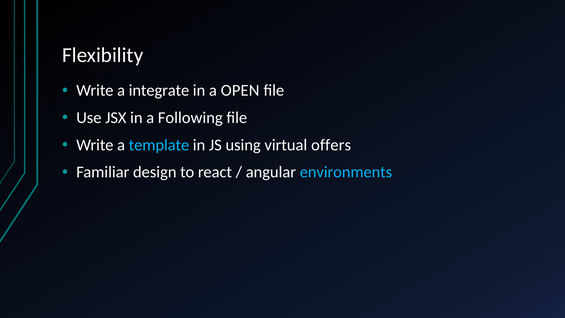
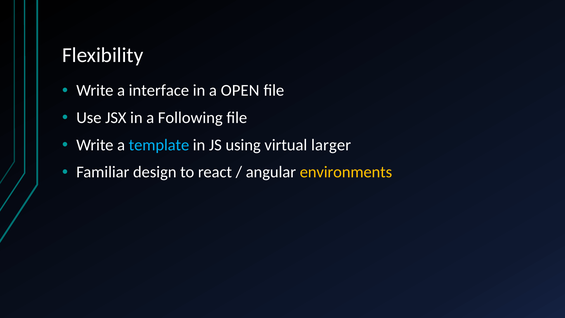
integrate: integrate -> interface
offers: offers -> larger
environments colour: light blue -> yellow
